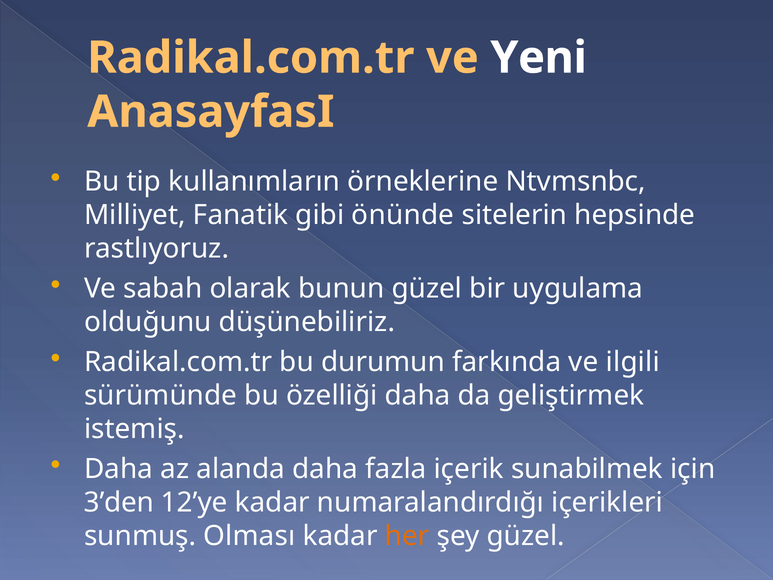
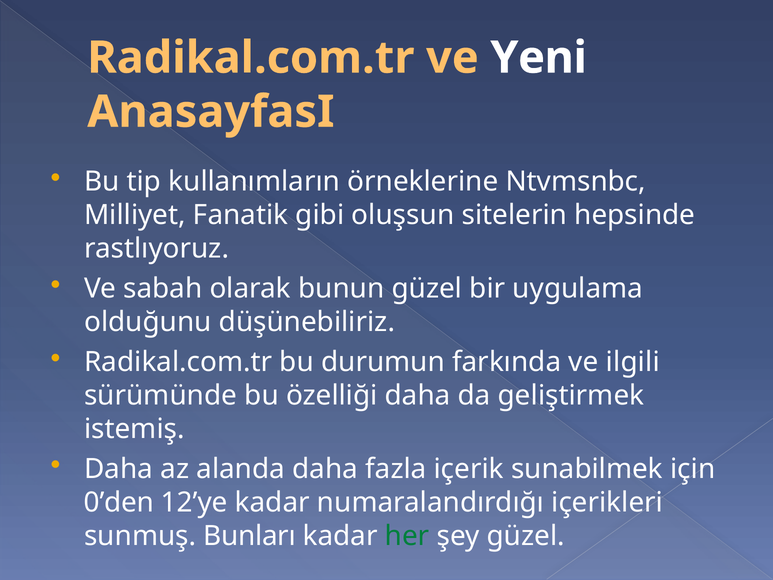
önünde: önünde -> oluşsun
3’den: 3’den -> 0’den
Olması: Olması -> Bunları
her colour: orange -> green
